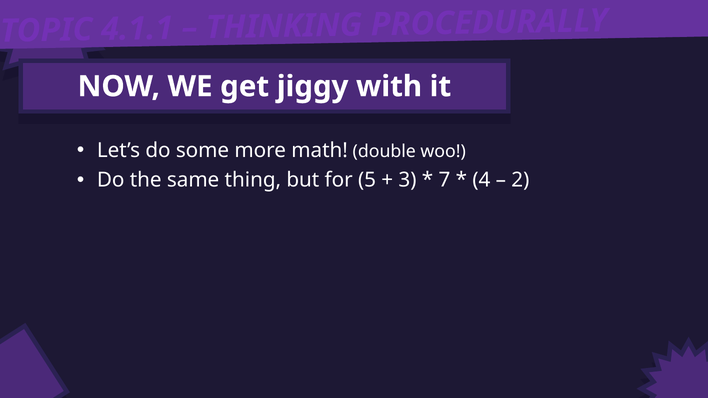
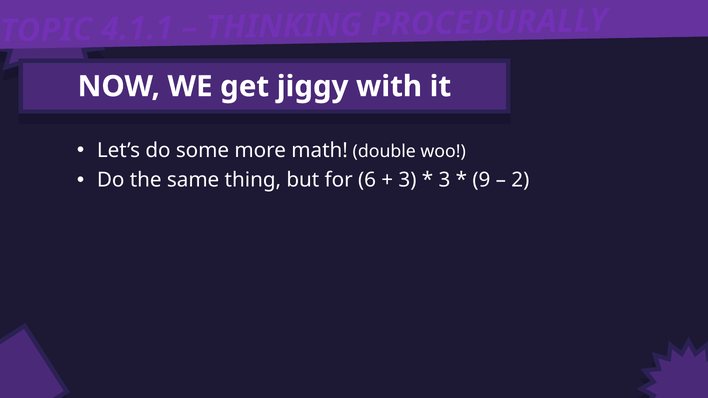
5: 5 -> 6
7 at (444, 180): 7 -> 3
4: 4 -> 9
